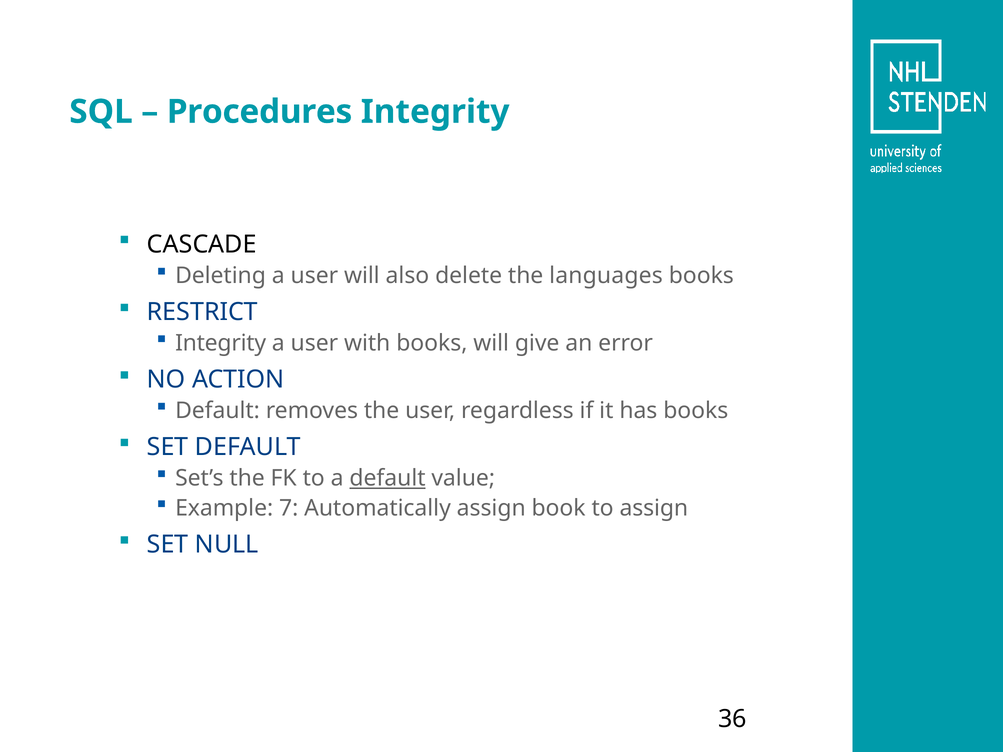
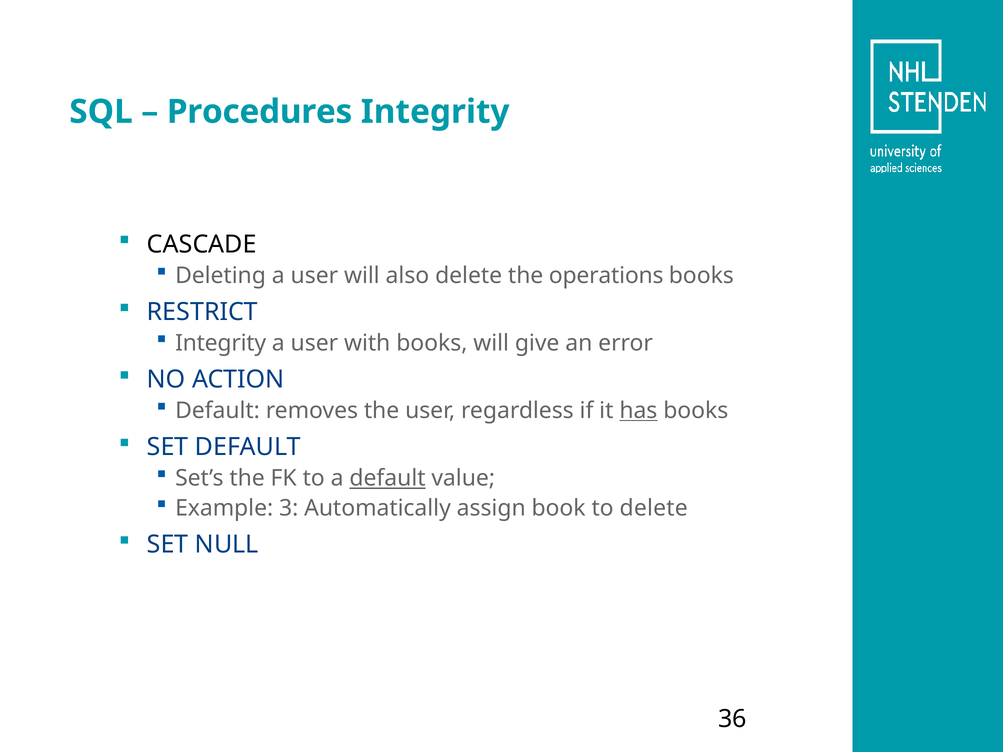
languages: languages -> operations
has underline: none -> present
7: 7 -> 3
to assign: assign -> delete
